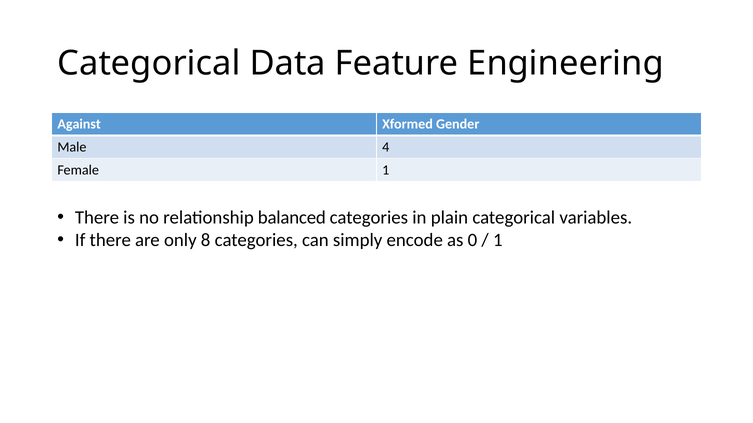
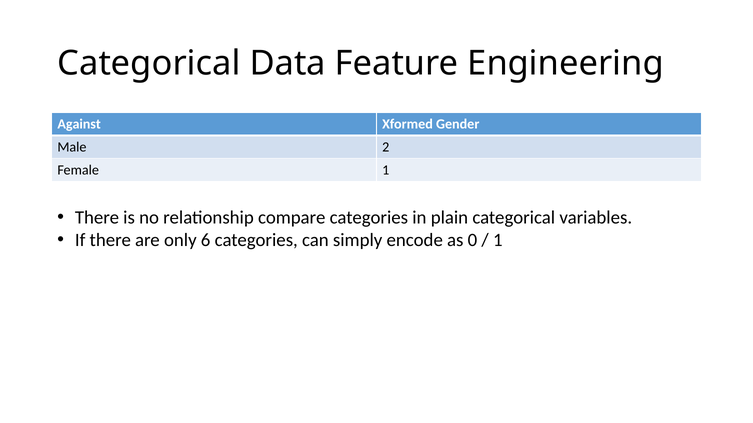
4: 4 -> 2
balanced: balanced -> compare
8: 8 -> 6
